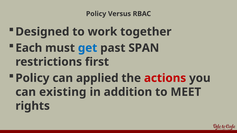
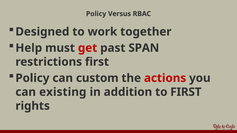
Each: Each -> Help
get colour: blue -> red
applied: applied -> custom
to MEET: MEET -> FIRST
